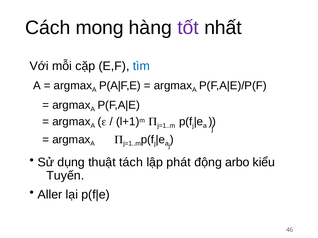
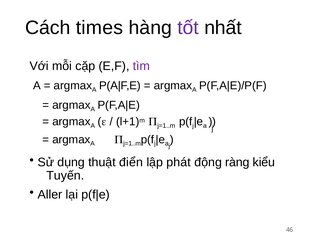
mong: mong -> times
tìm colour: blue -> purple
tách: tách -> điển
arbo: arbo -> ràng
